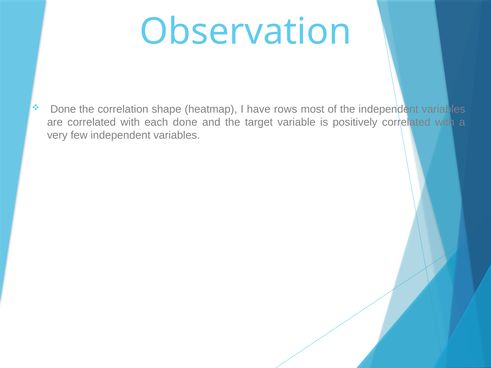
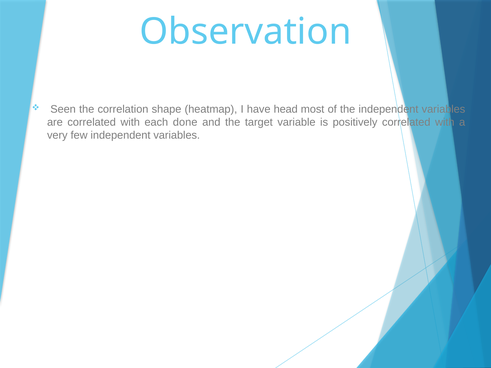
Done at (63, 109): Done -> Seen
rows: rows -> head
